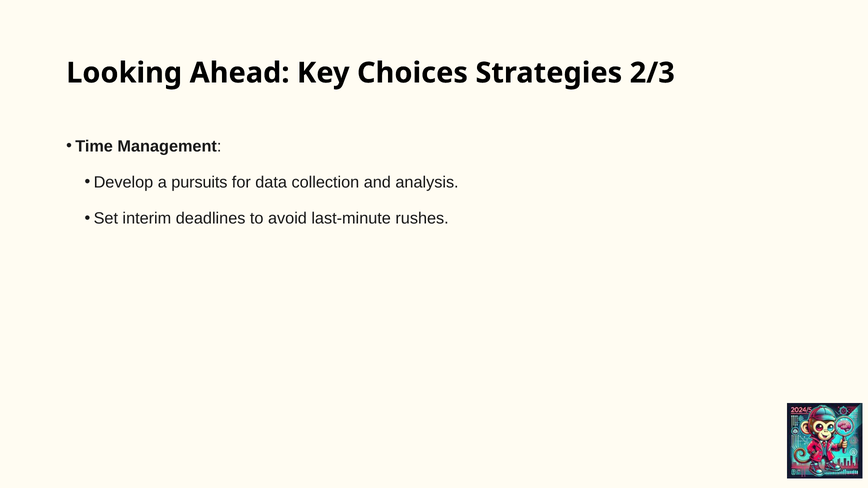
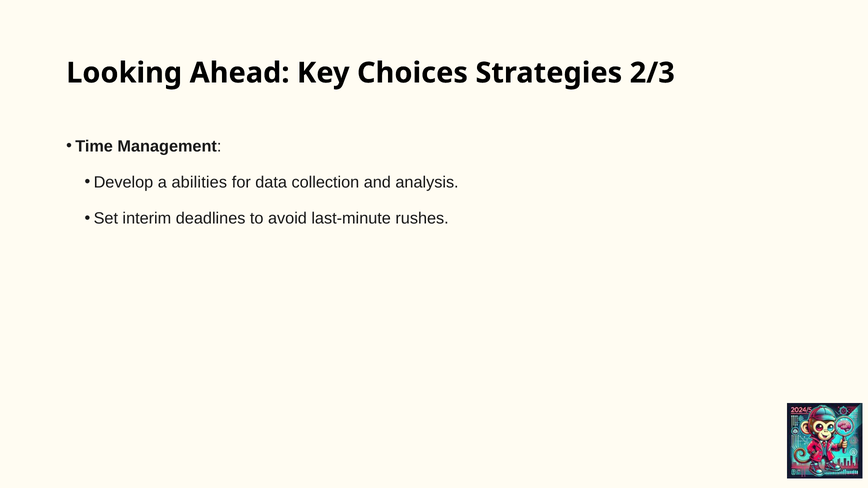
pursuits: pursuits -> abilities
